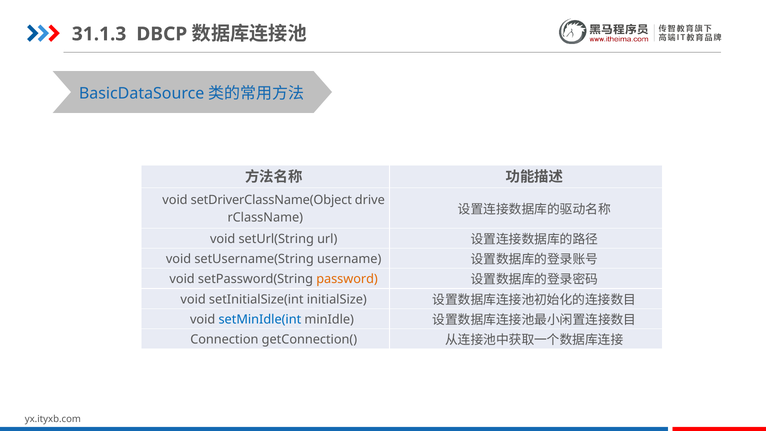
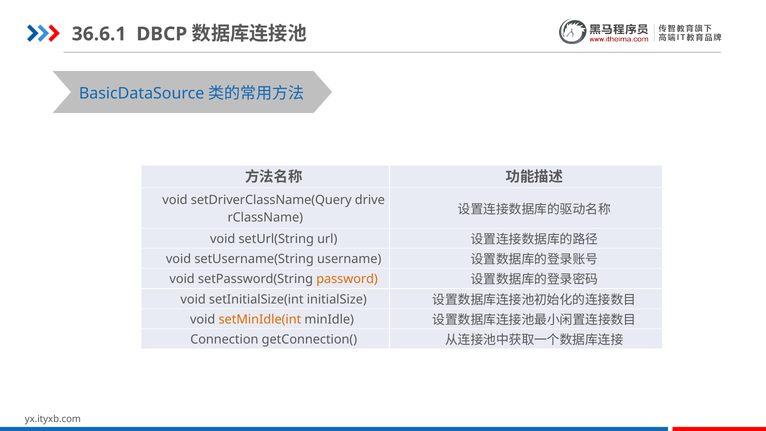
31.1.3: 31.1.3 -> 36.6.1
setDriverClassName(Object: setDriverClassName(Object -> setDriverClassName(Query
setMinIdle(int colour: blue -> orange
